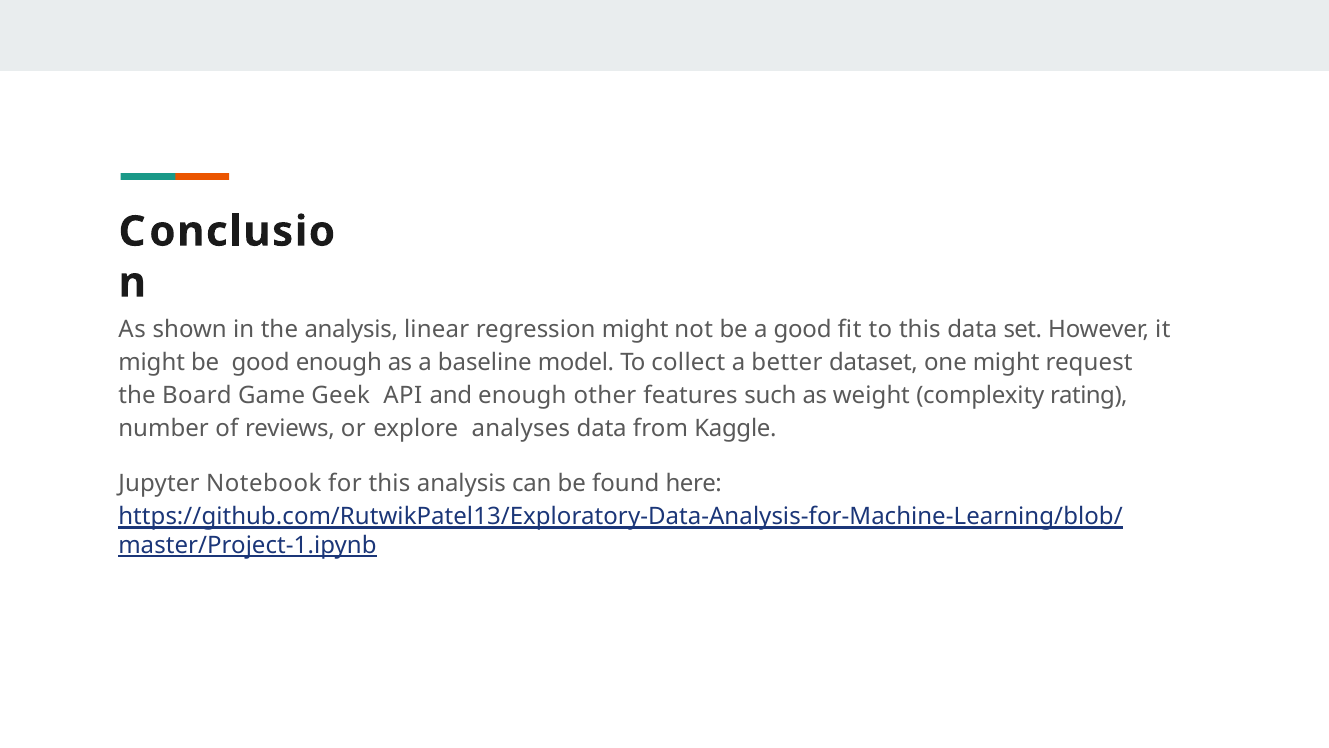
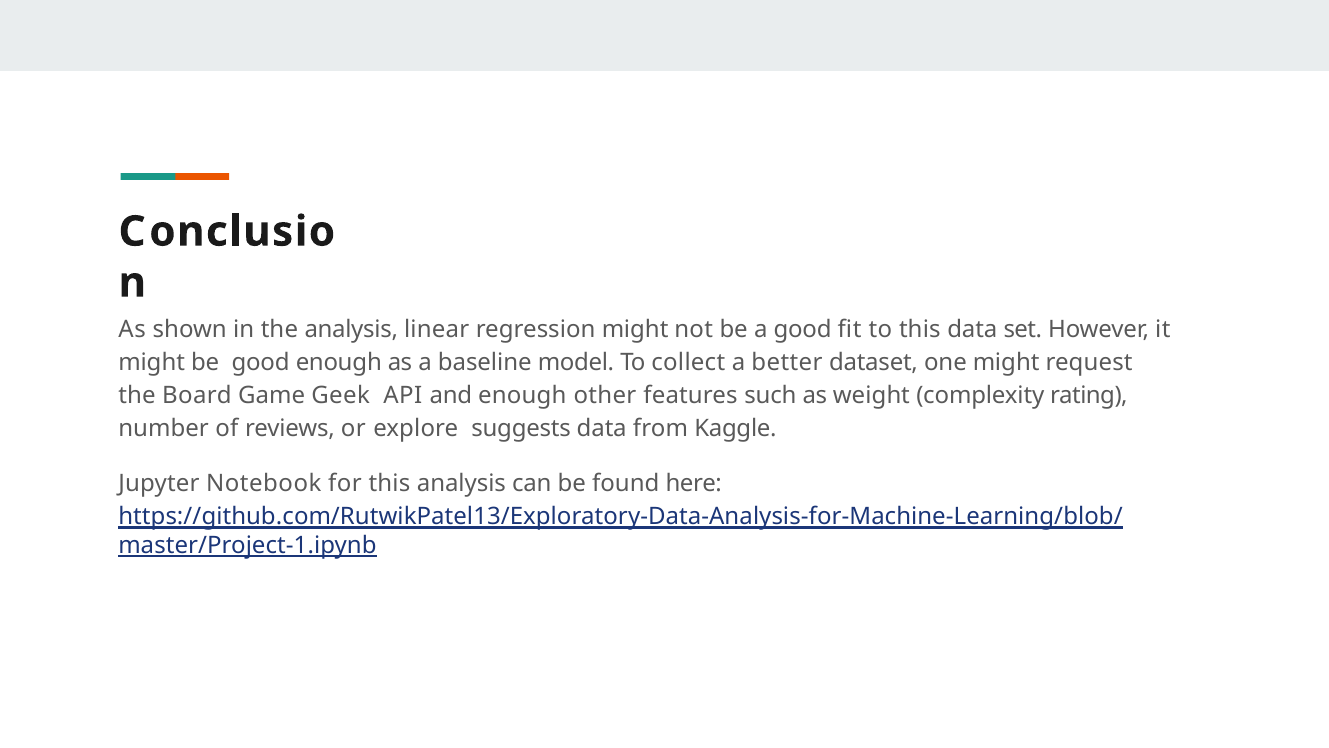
analyses: analyses -> suggests
